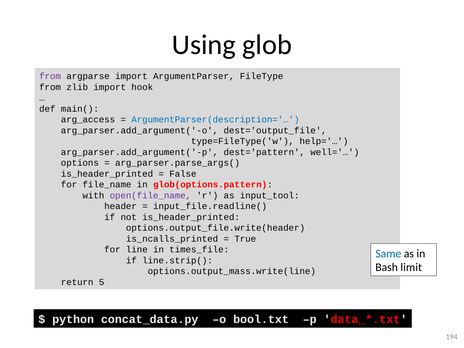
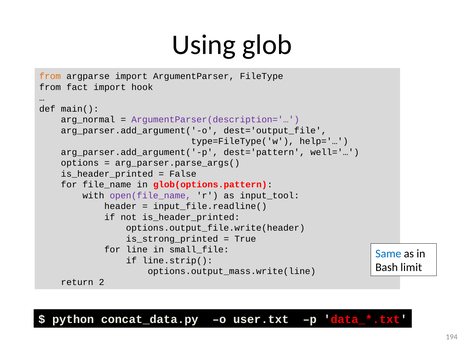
from at (50, 76) colour: purple -> orange
zlib: zlib -> fact
arg_access: arg_access -> arg_normal
ArgumentParser(description='… colour: blue -> purple
is_ncalls_printed: is_ncalls_printed -> is_strong_printed
times_file: times_file -> small_file
5: 5 -> 2
bool.txt: bool.txt -> user.txt
